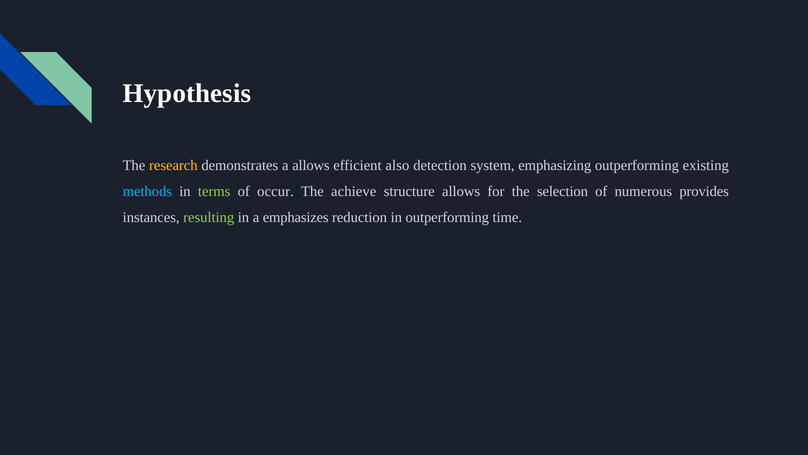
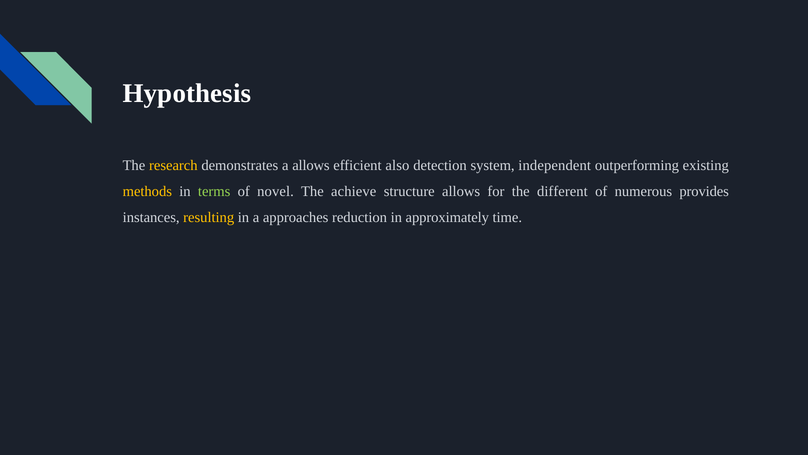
emphasizing: emphasizing -> independent
methods colour: light blue -> yellow
occur: occur -> novel
selection: selection -> different
resulting colour: light green -> yellow
emphasizes: emphasizes -> approaches
in outperforming: outperforming -> approximately
